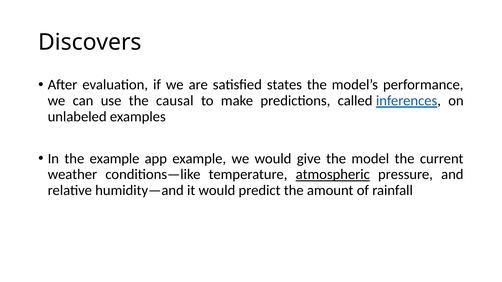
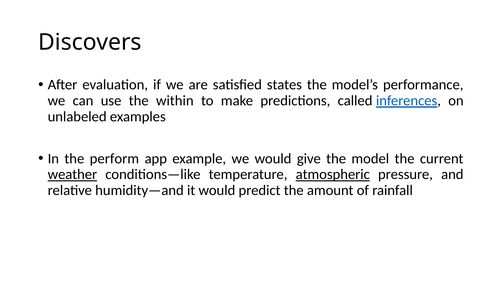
causal: causal -> within
the example: example -> perform
weather underline: none -> present
